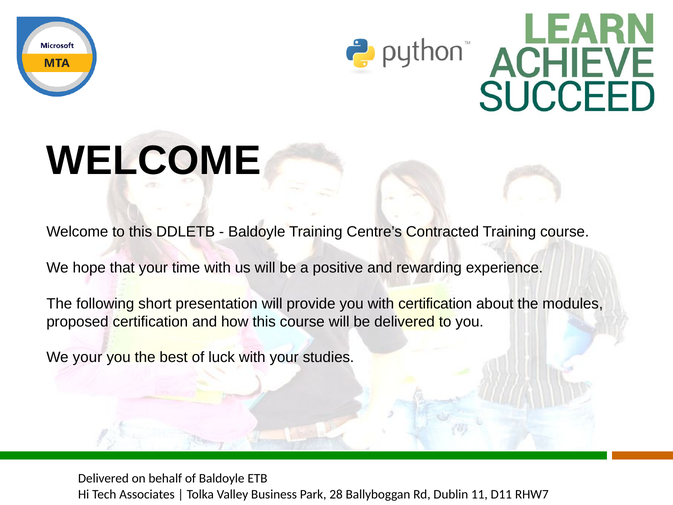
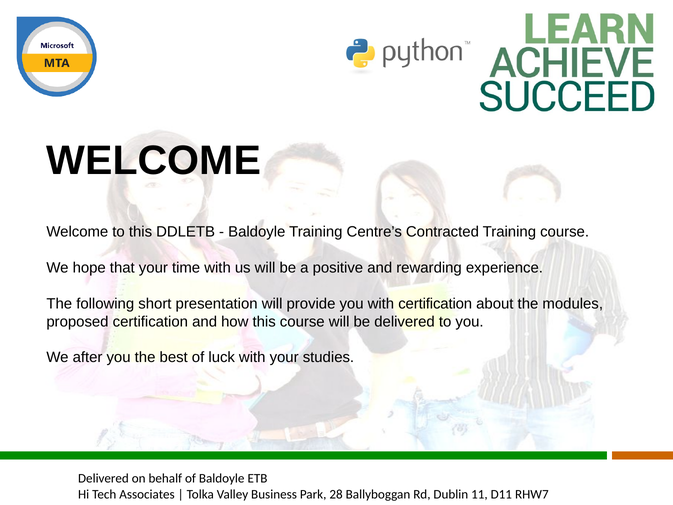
We your: your -> after
